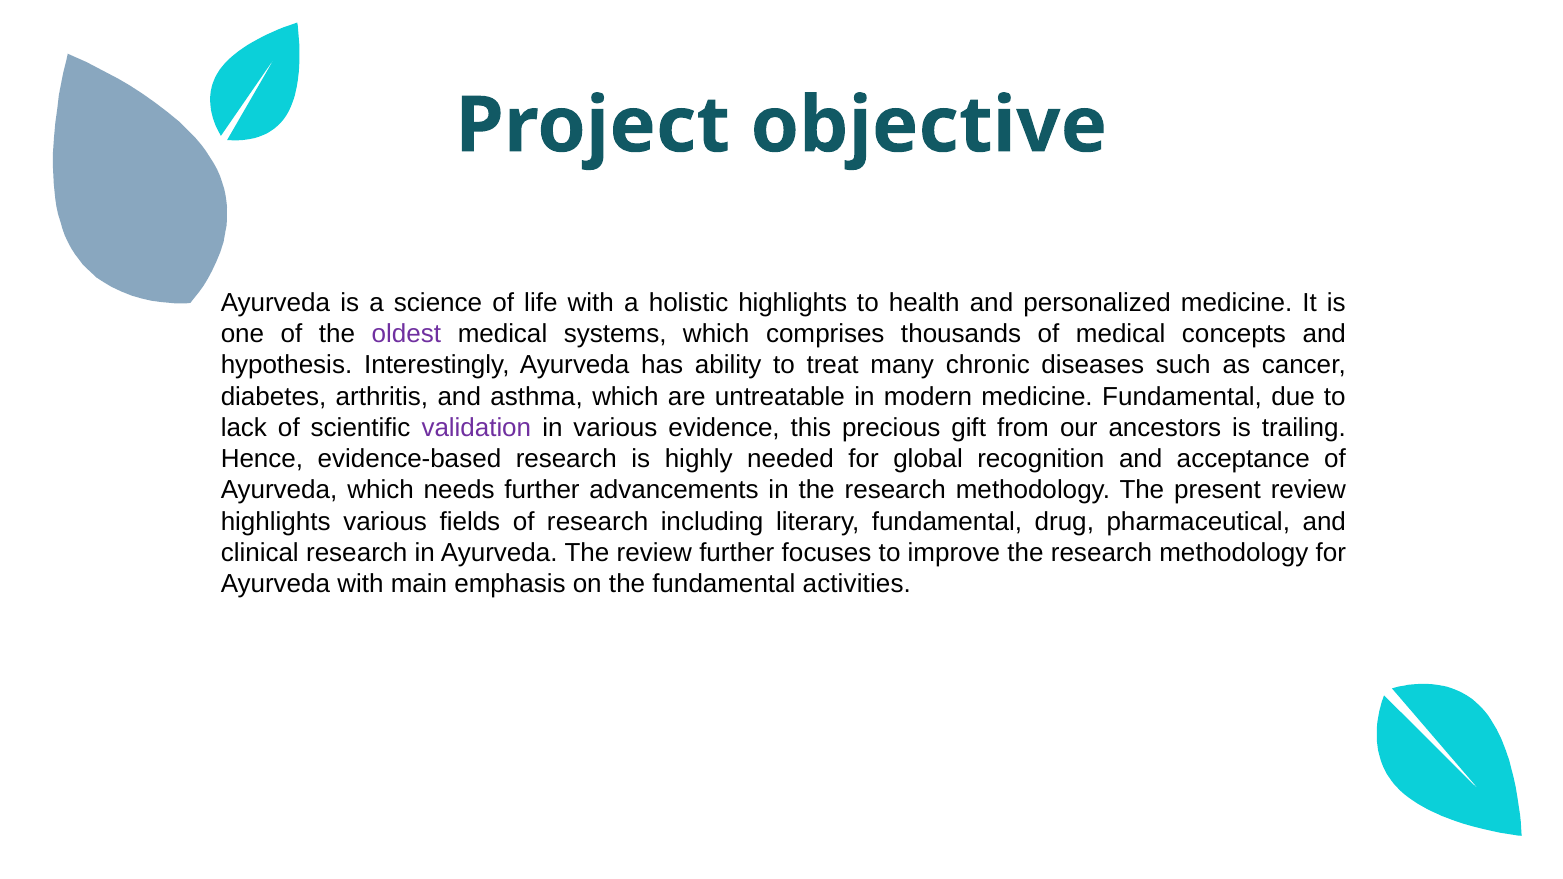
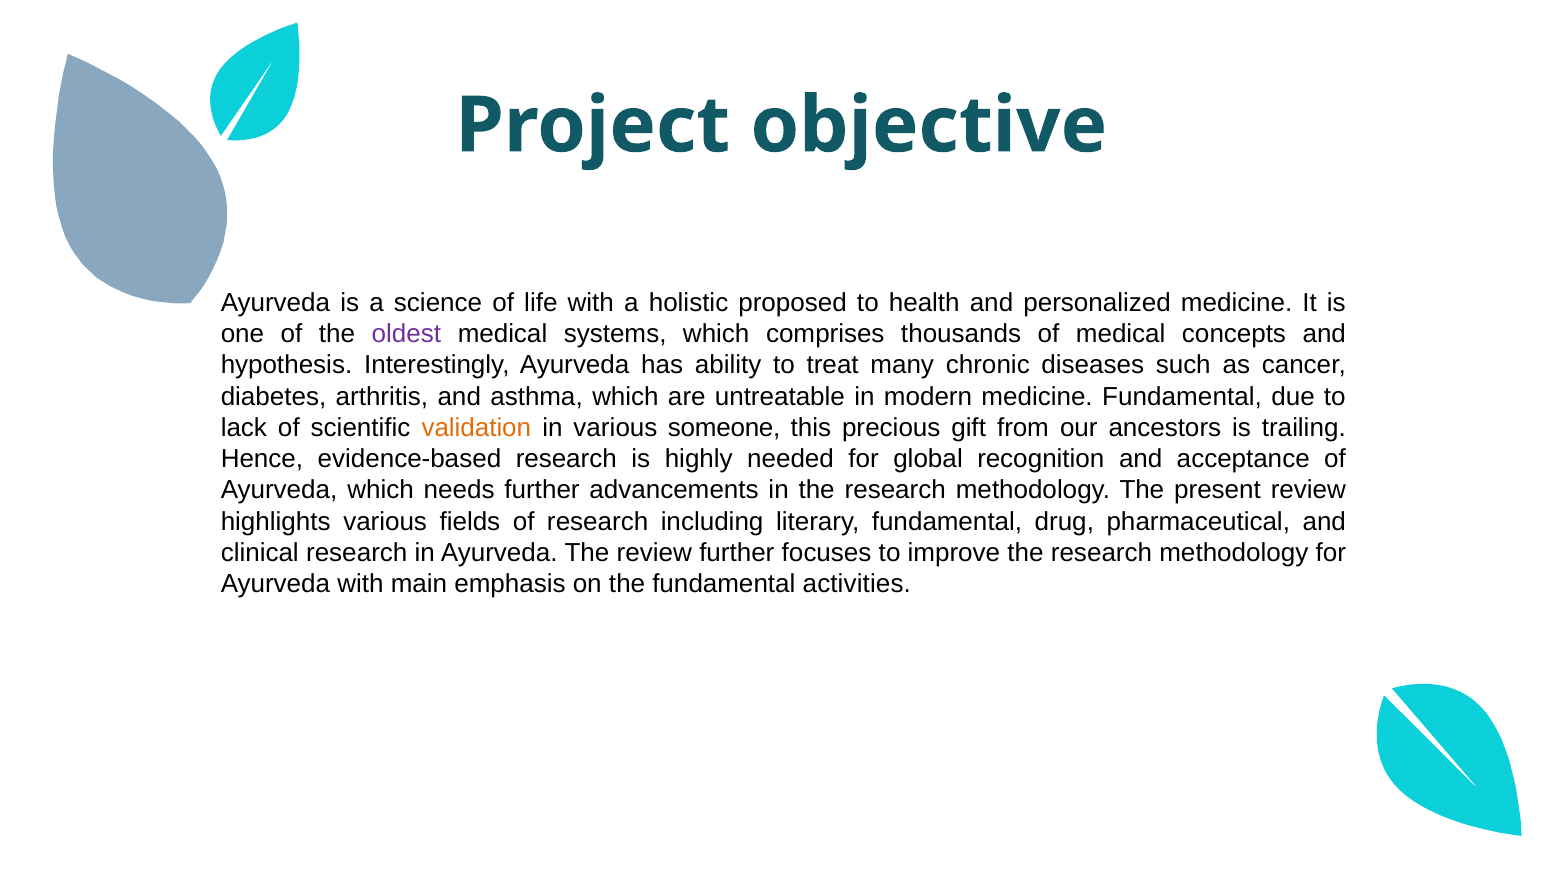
holistic highlights: highlights -> proposed
validation colour: purple -> orange
evidence: evidence -> someone
